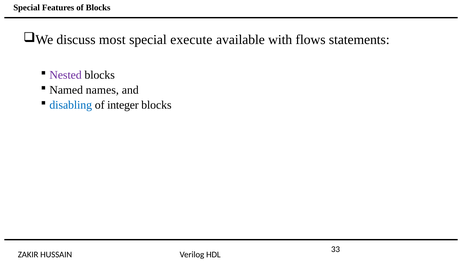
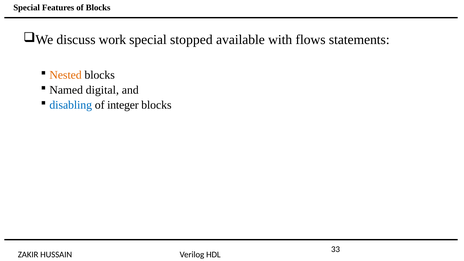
most: most -> work
execute: execute -> stopped
Nested colour: purple -> orange
names: names -> digital
